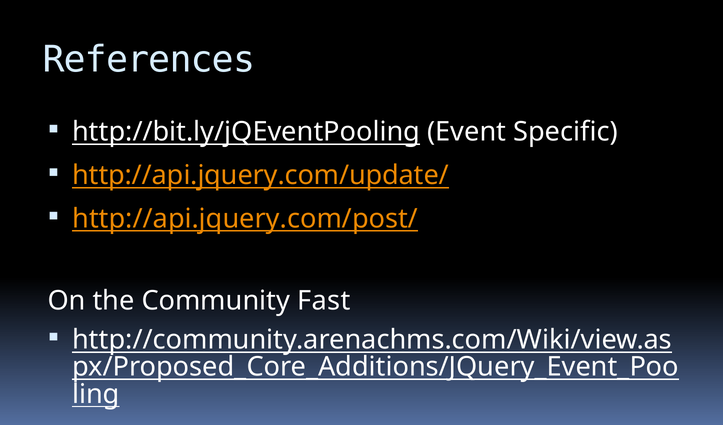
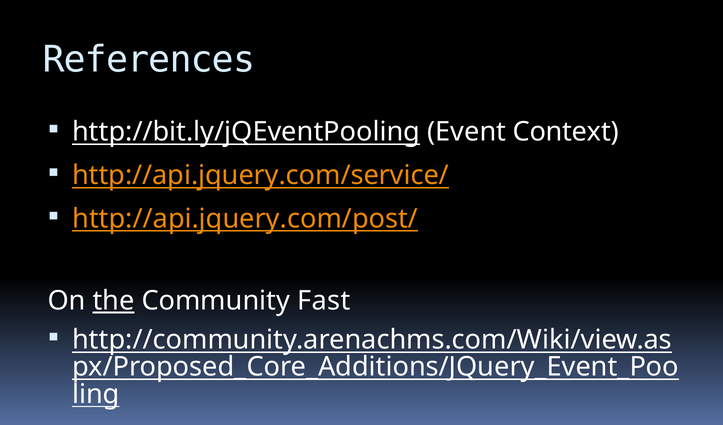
Specific: Specific -> Context
http://api.jquery.com/update/: http://api.jquery.com/update/ -> http://api.jquery.com/service/
the underline: none -> present
